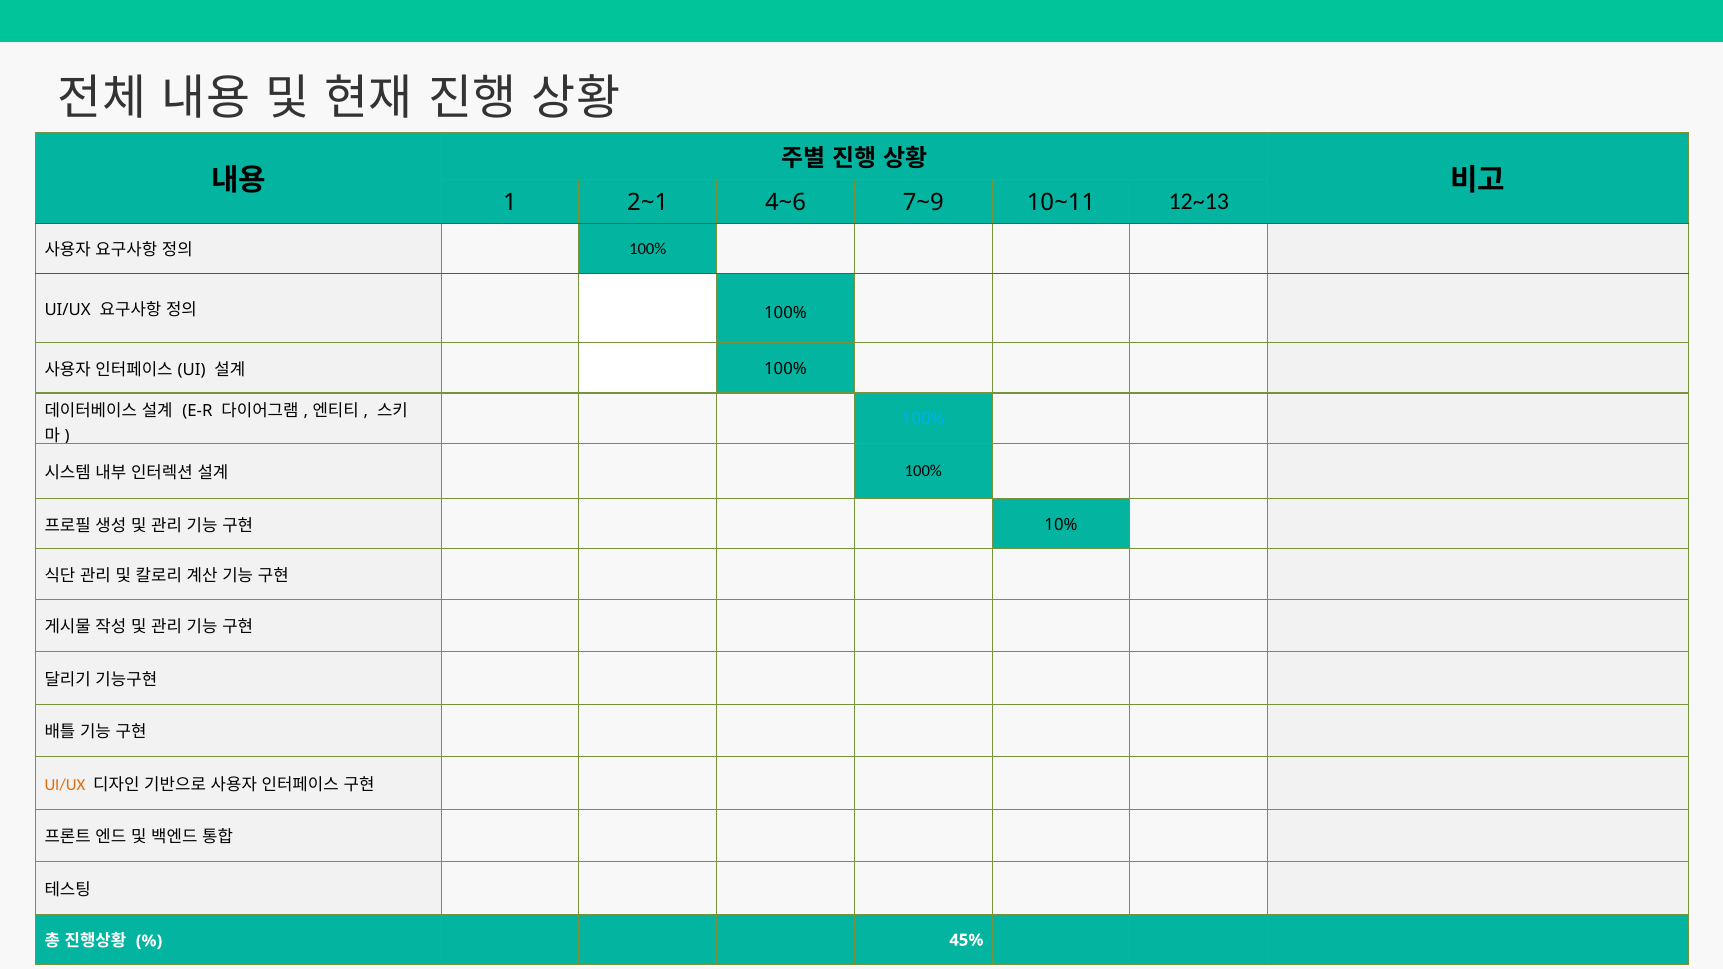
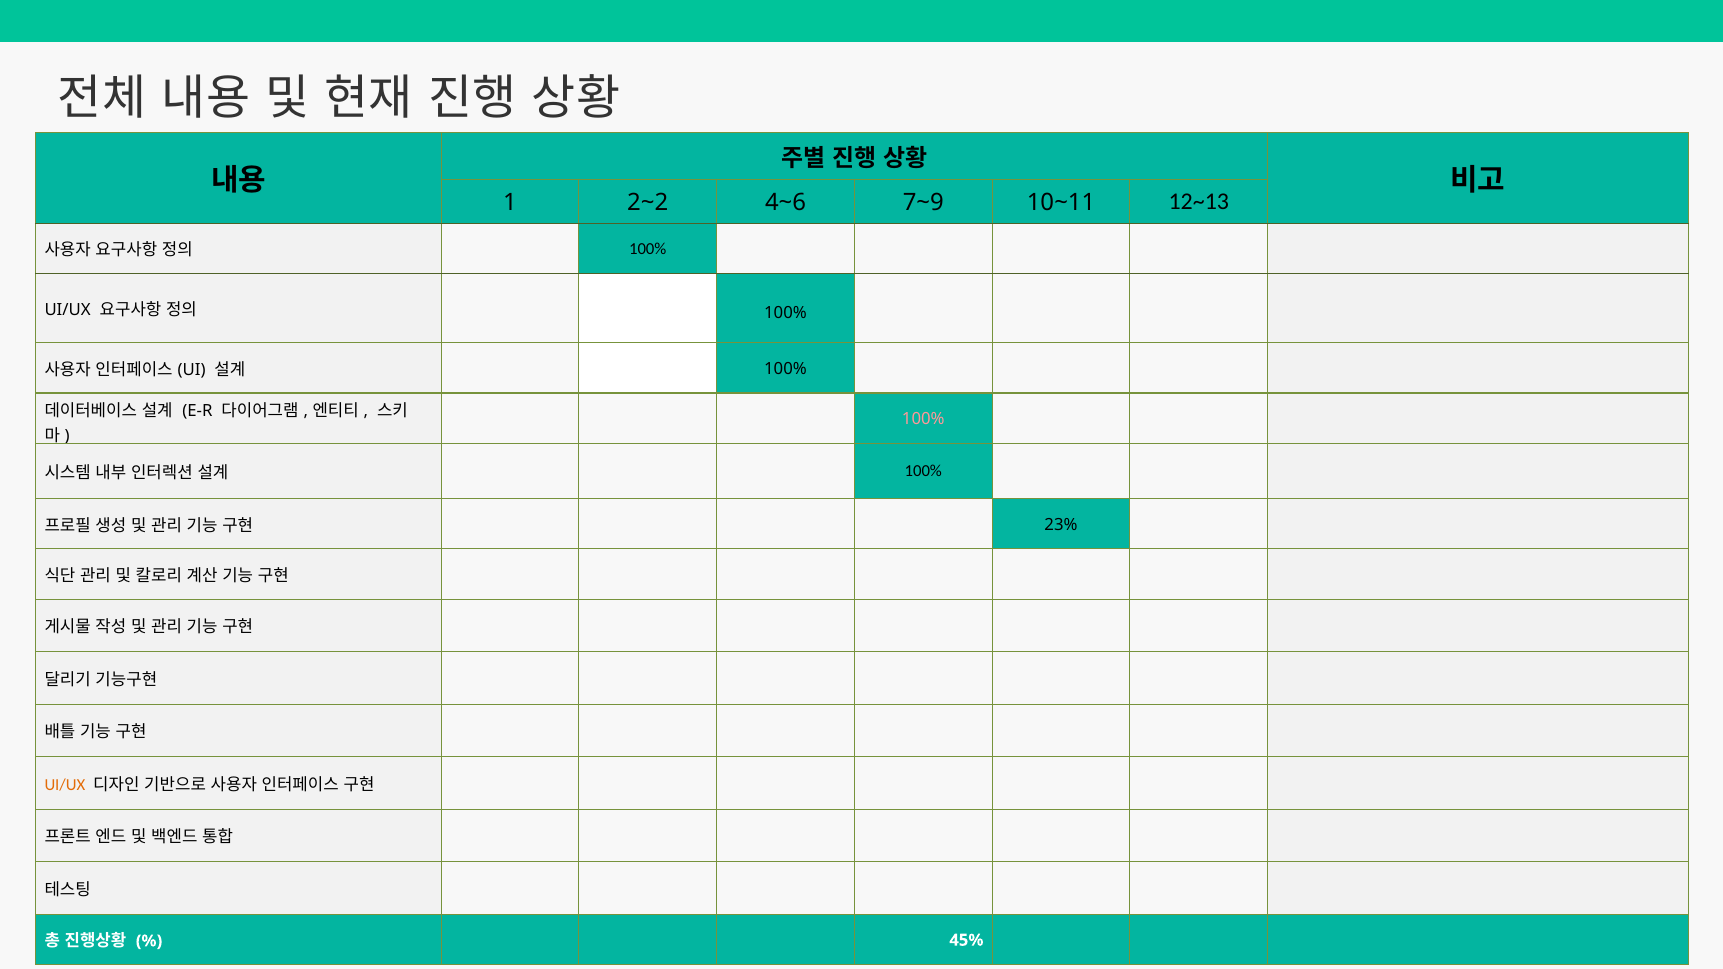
2~1: 2~1 -> 2~2
100% at (923, 419) colour: light blue -> pink
10%: 10% -> 23%
